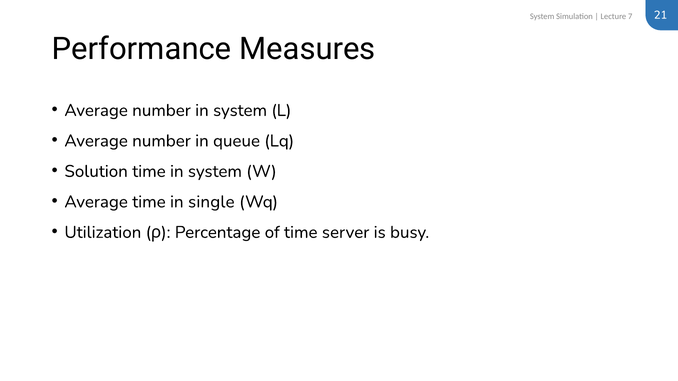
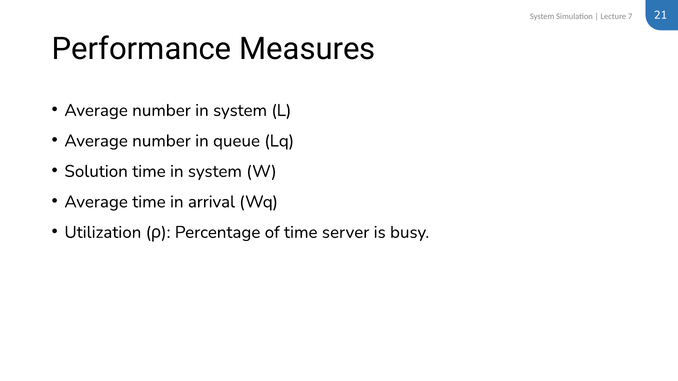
single: single -> arrival
